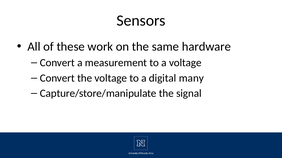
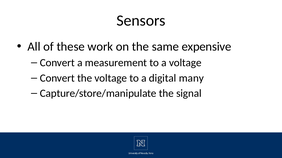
hardware: hardware -> expensive
